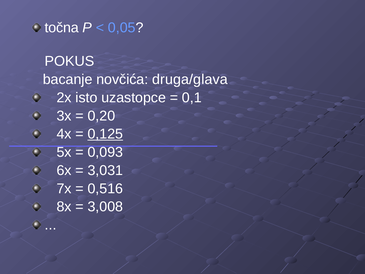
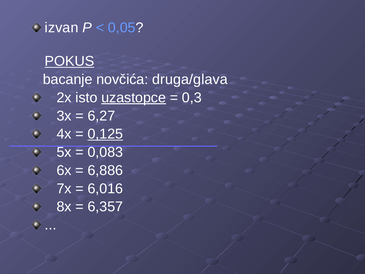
točna: točna -> izvan
POKUS underline: none -> present
uzastopce underline: none -> present
0,1: 0,1 -> 0,3
0,20: 0,20 -> 6,27
0,093: 0,093 -> 0,083
3,031: 3,031 -> 6,886
0,516: 0,516 -> 6,016
3,008: 3,008 -> 6,357
